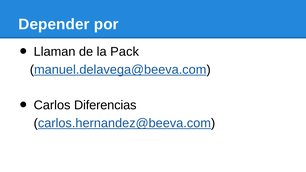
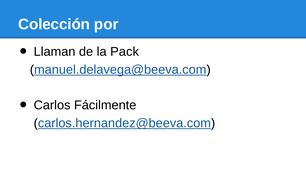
Depender: Depender -> Colección
Diferencias: Diferencias -> Fácilmente
